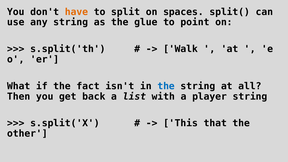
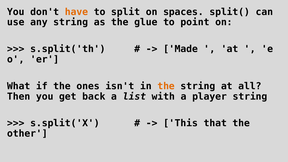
Walk: Walk -> Made
fact: fact -> ones
the at (166, 86) colour: blue -> orange
